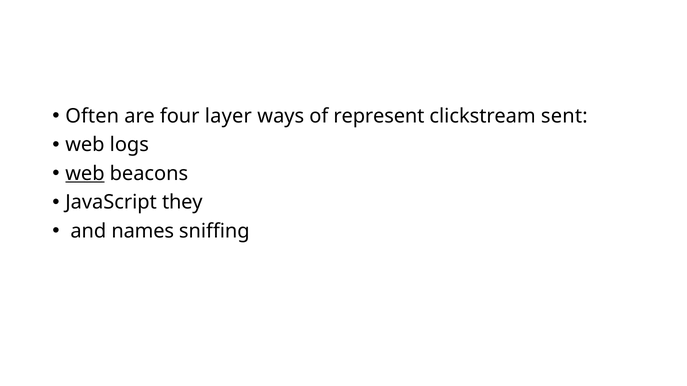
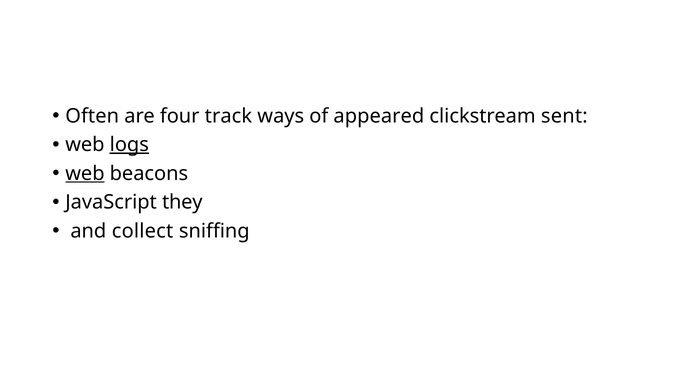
layer: layer -> track
represent: represent -> appeared
logs underline: none -> present
names: names -> collect
